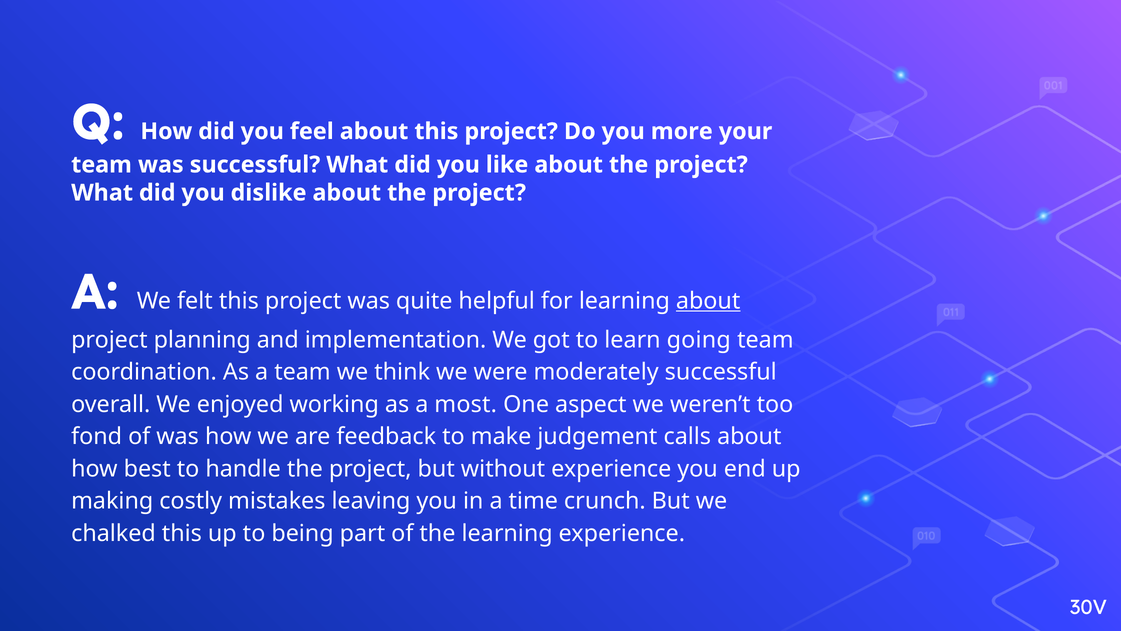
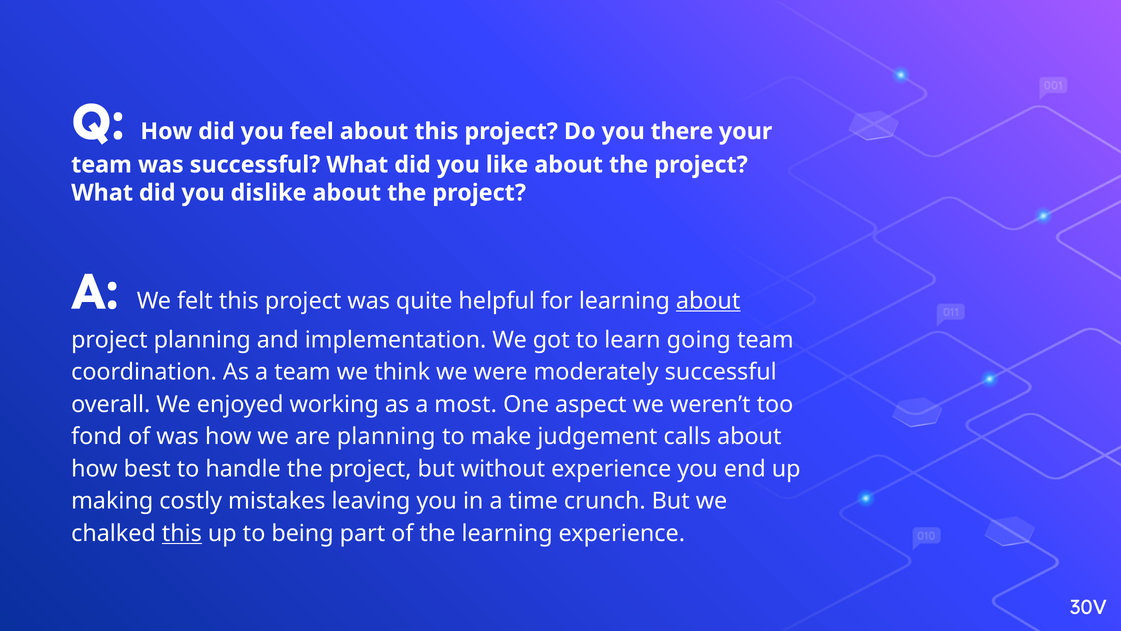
more: more -> there
are feedback: feedback -> planning
this at (182, 533) underline: none -> present
